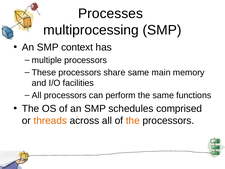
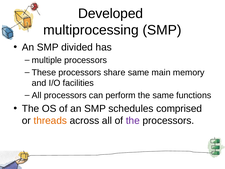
Processes: Processes -> Developed
context: context -> divided
the at (133, 120) colour: orange -> purple
